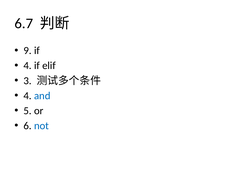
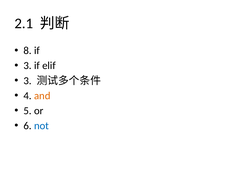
6.7: 6.7 -> 2.1
9: 9 -> 8
4 at (28, 66): 4 -> 3
and colour: blue -> orange
